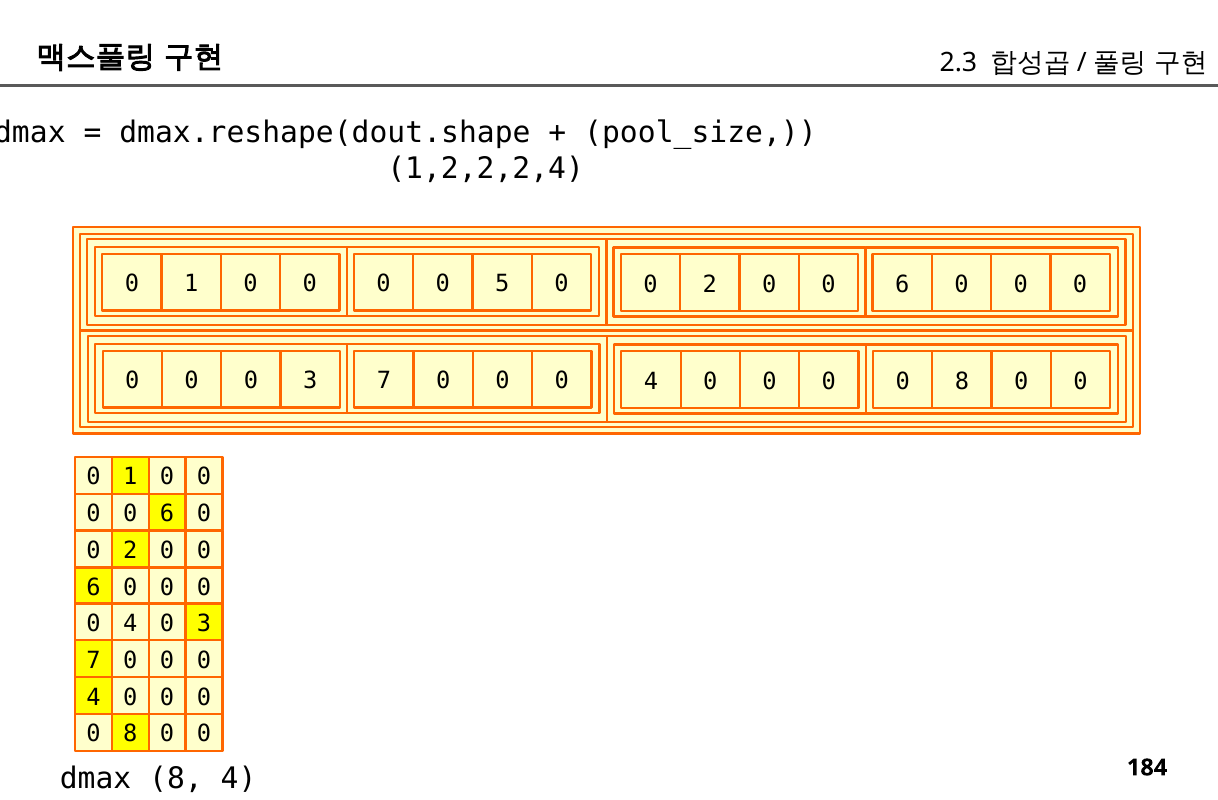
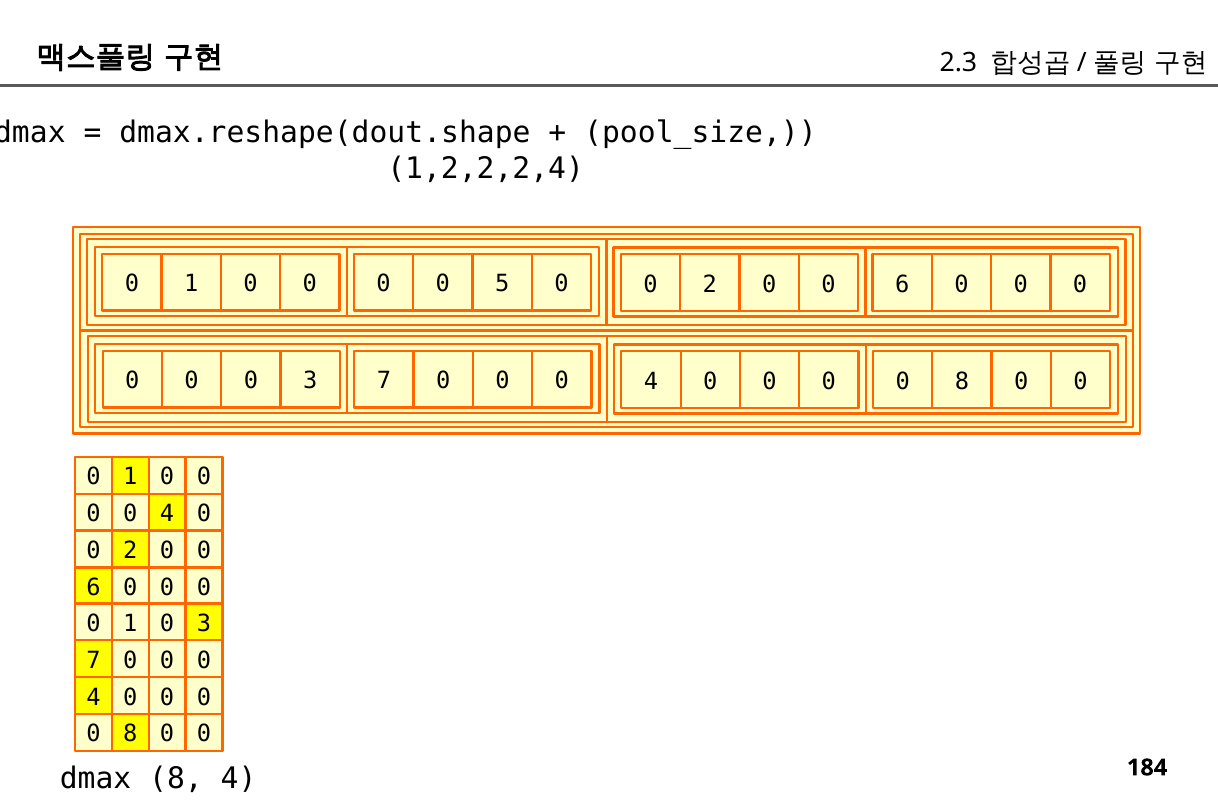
6 at (167, 514): 6 -> 4
4 at (130, 624): 4 -> 1
